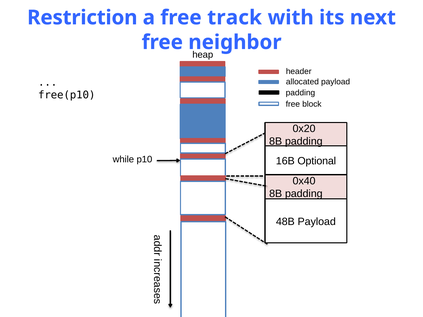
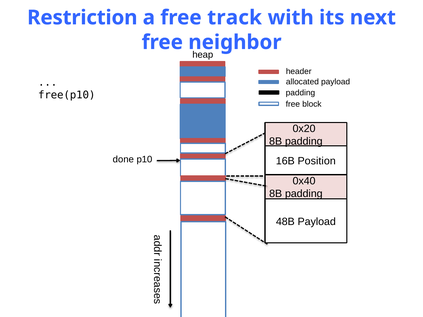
while: while -> done
Optional: Optional -> Position
